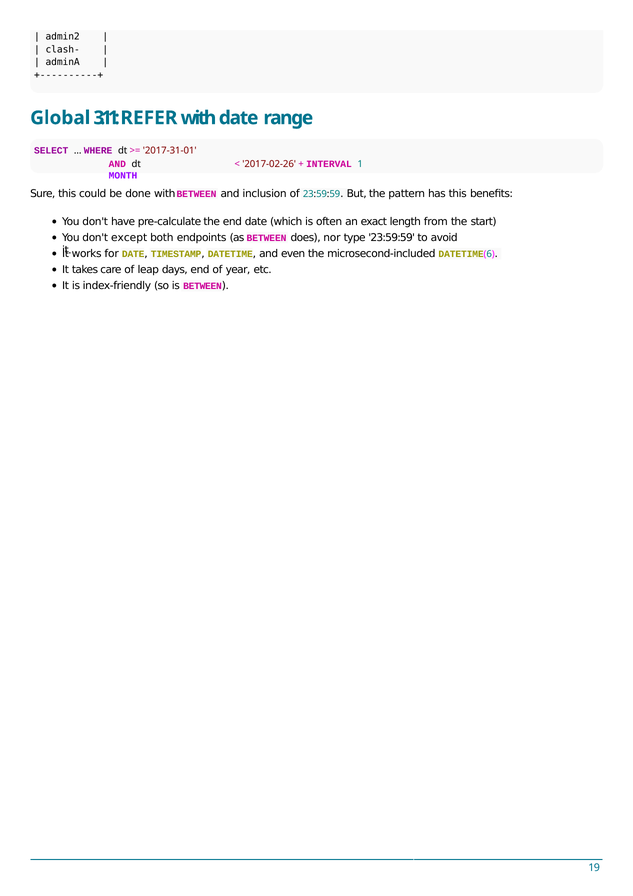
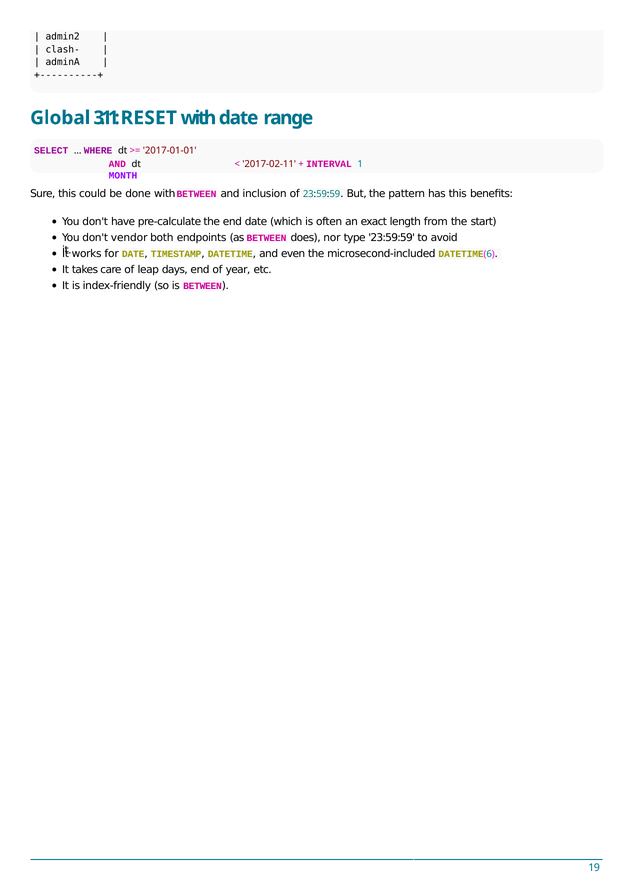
REFER: REFER -> RESET
2017-31-01: 2017-31-01 -> 2017-01-01
2017-02-26: 2017-02-26 -> 2017-02-11
except: except -> vendor
